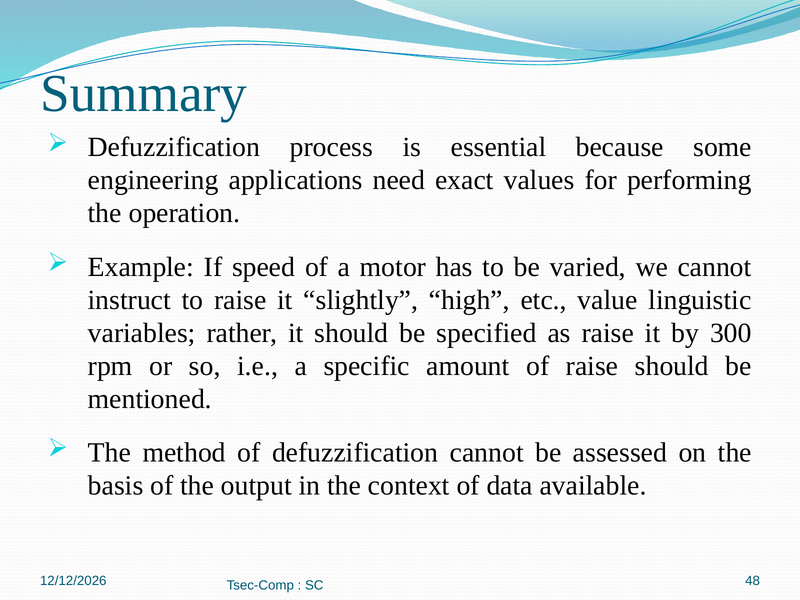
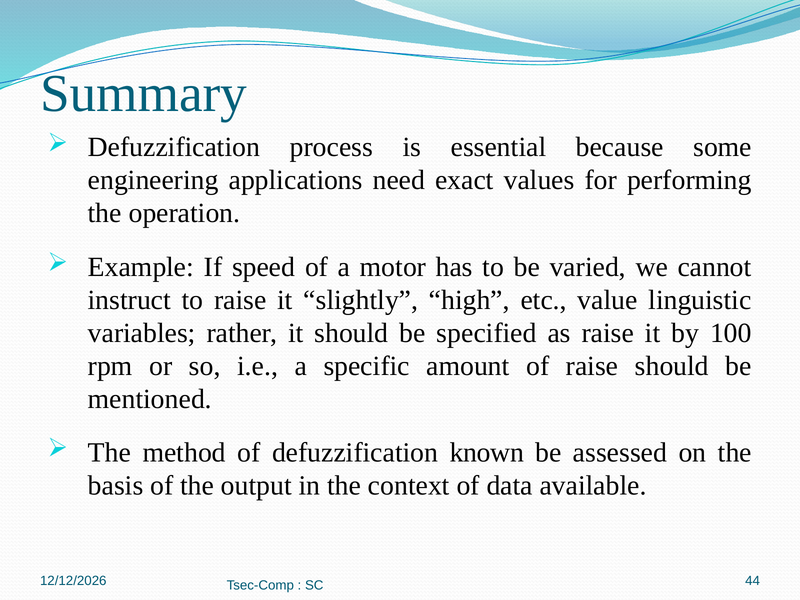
300: 300 -> 100
defuzzification cannot: cannot -> known
48: 48 -> 44
